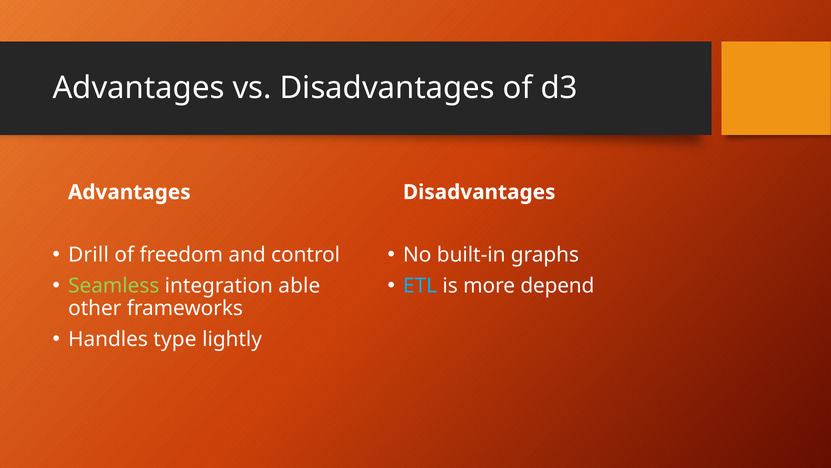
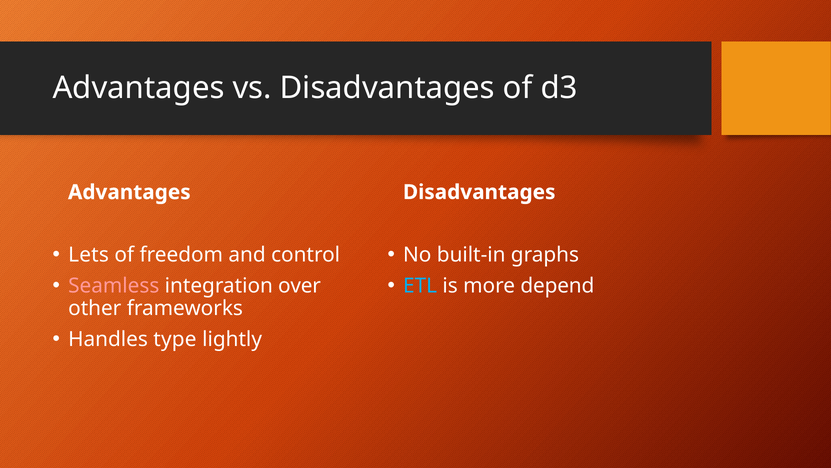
Drill: Drill -> Lets
Seamless colour: light green -> pink
able: able -> over
